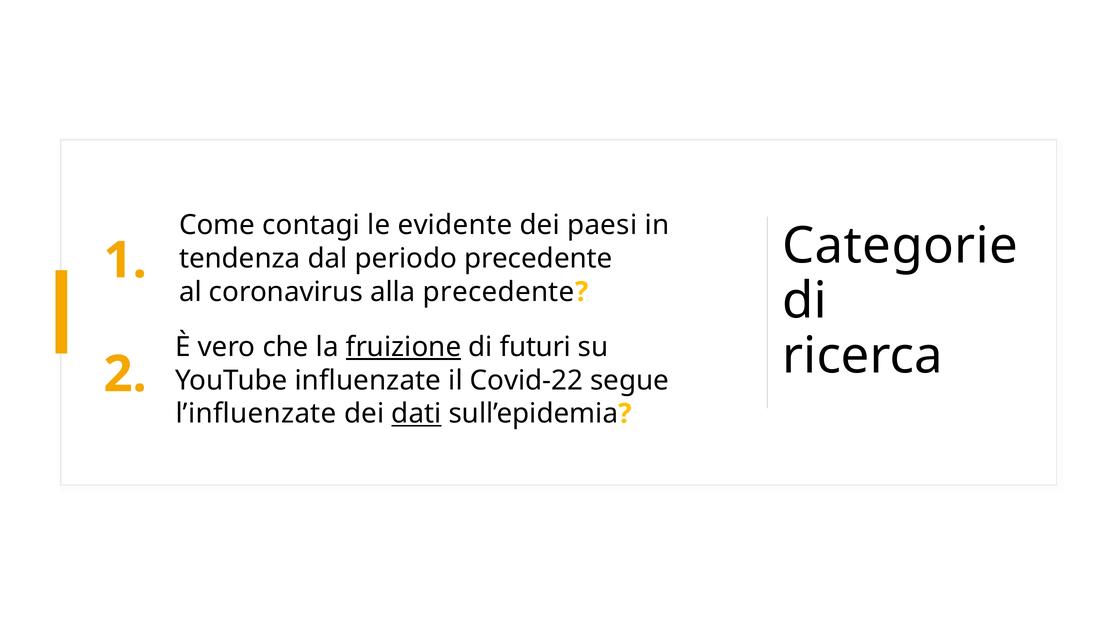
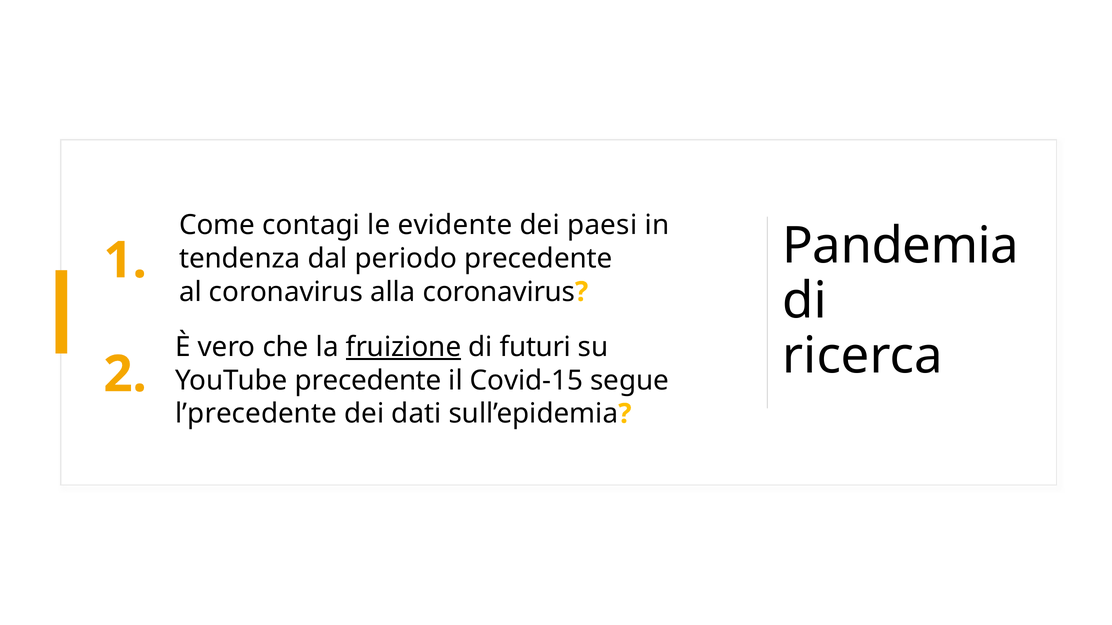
Categorie: Categorie -> Pandemia
alla precedente: precedente -> coronavirus
YouTube influenzate: influenzate -> precedente
Covid-22: Covid-22 -> Covid-15
l’influenzate: l’influenzate -> l’precedente
dati underline: present -> none
